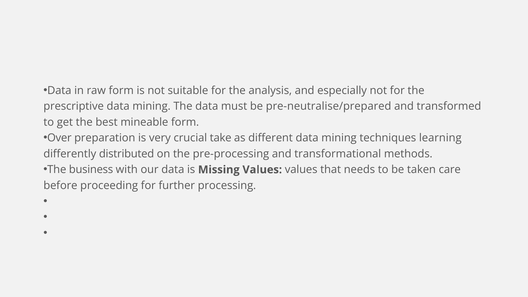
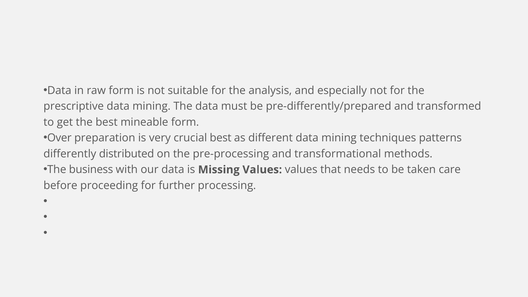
pre-neutralise/prepared: pre-neutralise/prepared -> pre-differently/prepared
crucial take: take -> best
learning: learning -> patterns
